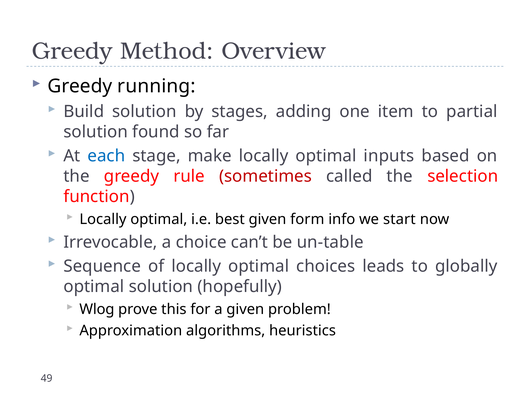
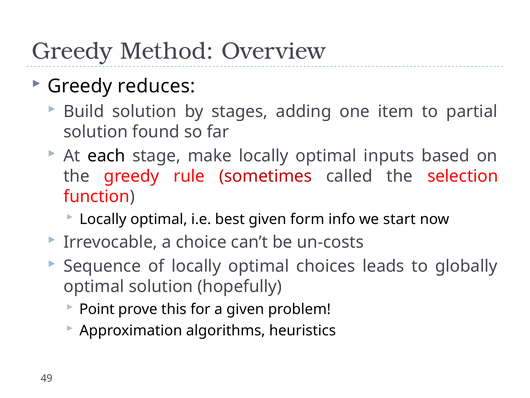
running: running -> reduces
each colour: blue -> black
un-table: un-table -> un-costs
Wlog: Wlog -> Point
